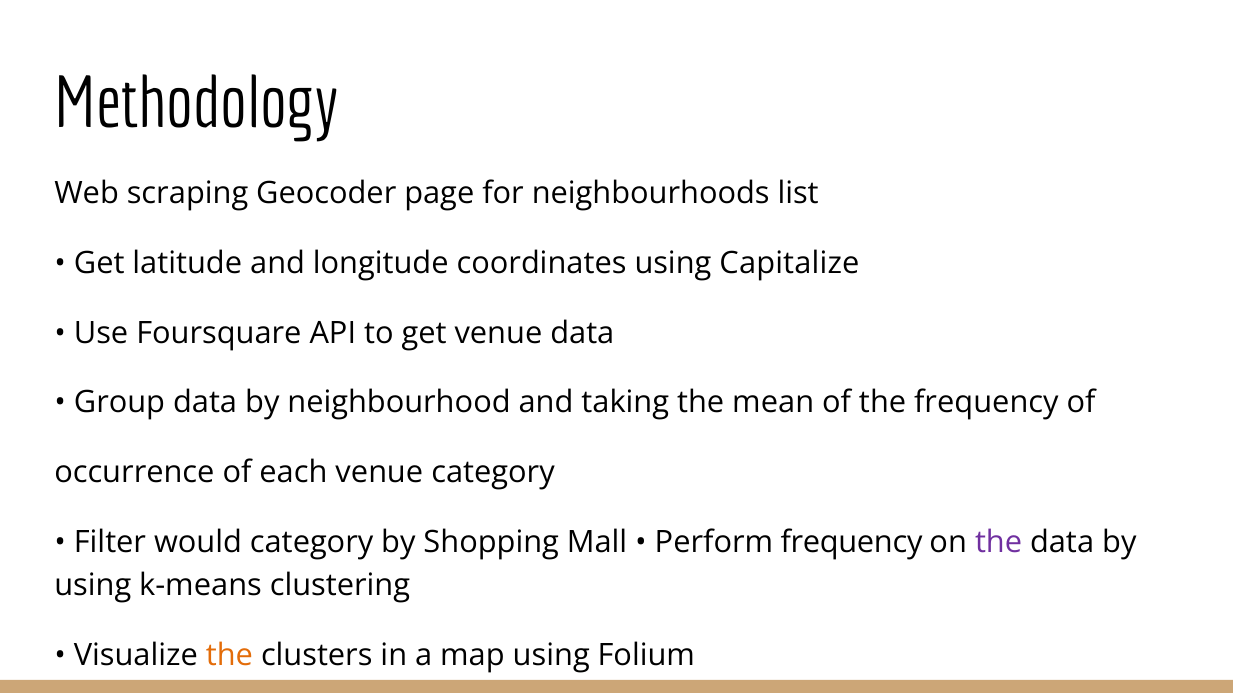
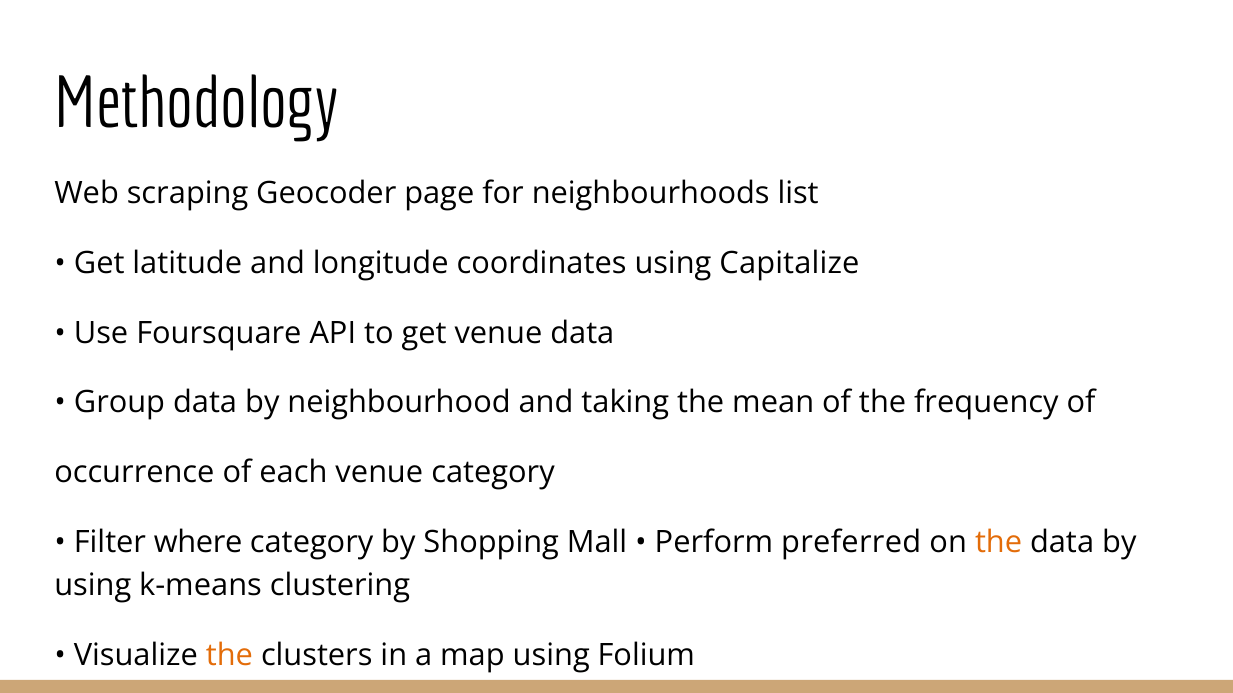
would: would -> where
Perform frequency: frequency -> preferred
the at (999, 543) colour: purple -> orange
